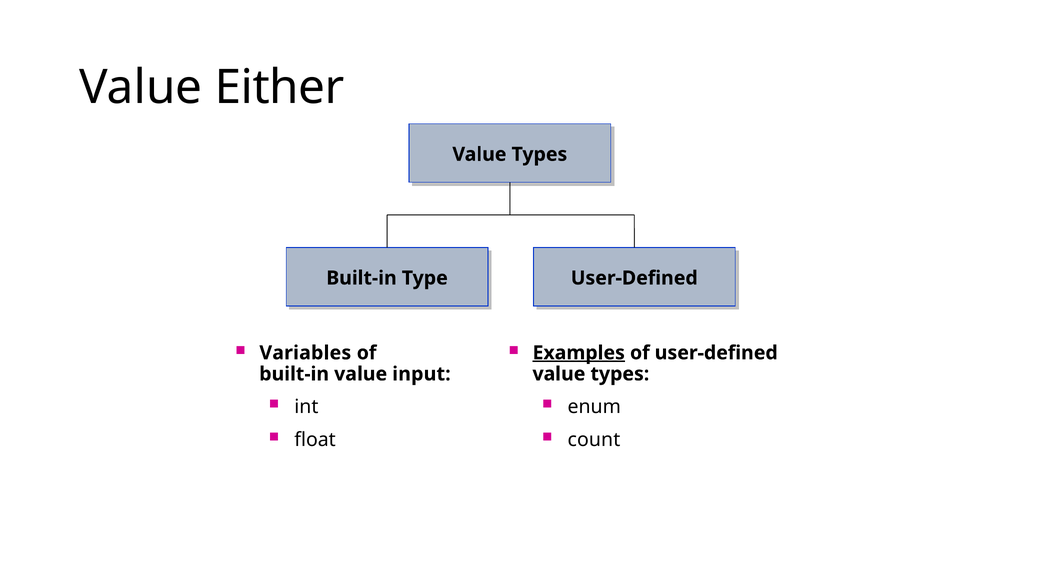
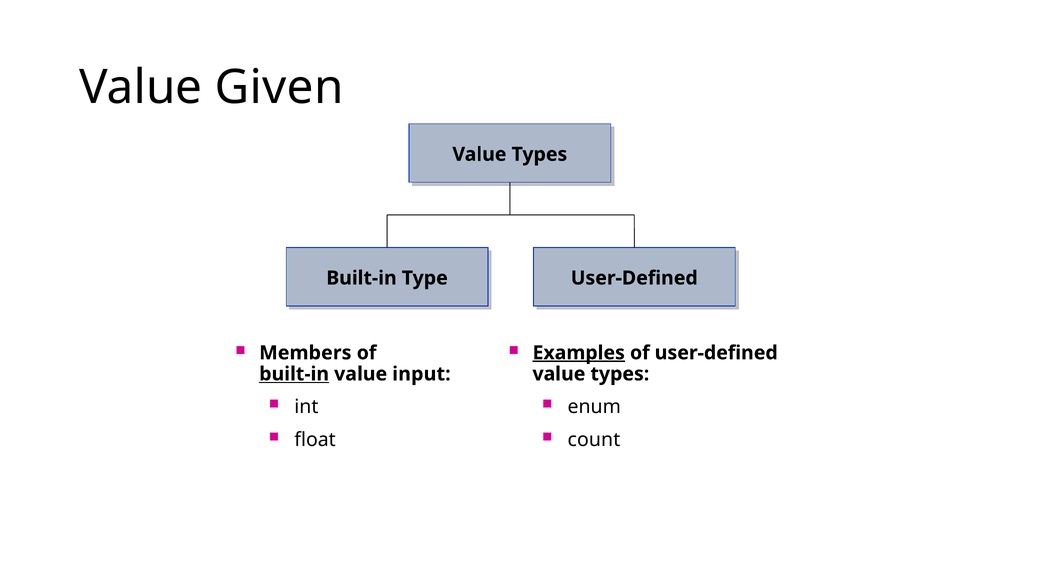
Either: Either -> Given
Variables: Variables -> Members
built-in at (294, 374) underline: none -> present
